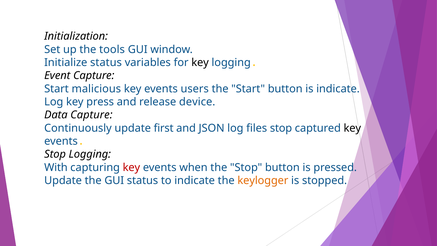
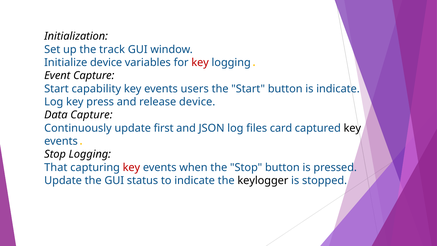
tools: tools -> track
Initialize status: status -> device
key at (200, 62) colour: black -> red
malicious: malicious -> capability
files stop: stop -> card
With: With -> That
keylogger colour: orange -> black
